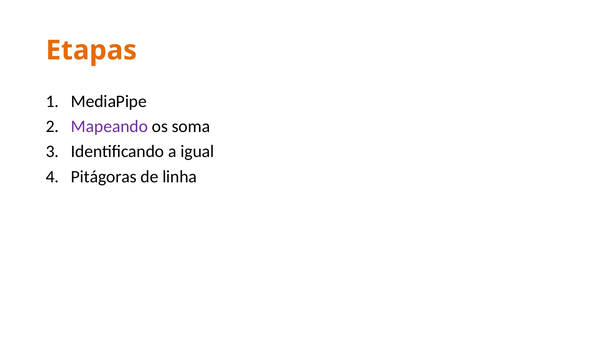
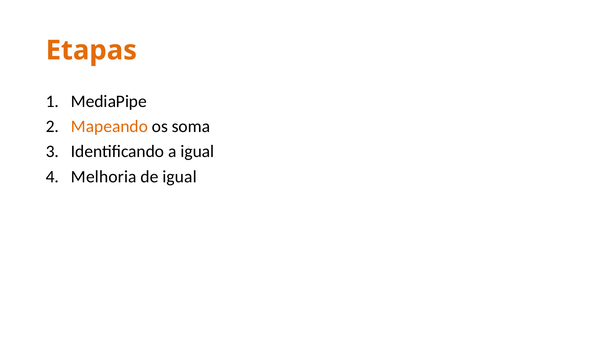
Mapeando colour: purple -> orange
Pitágoras: Pitágoras -> Melhoria
de linha: linha -> igual
